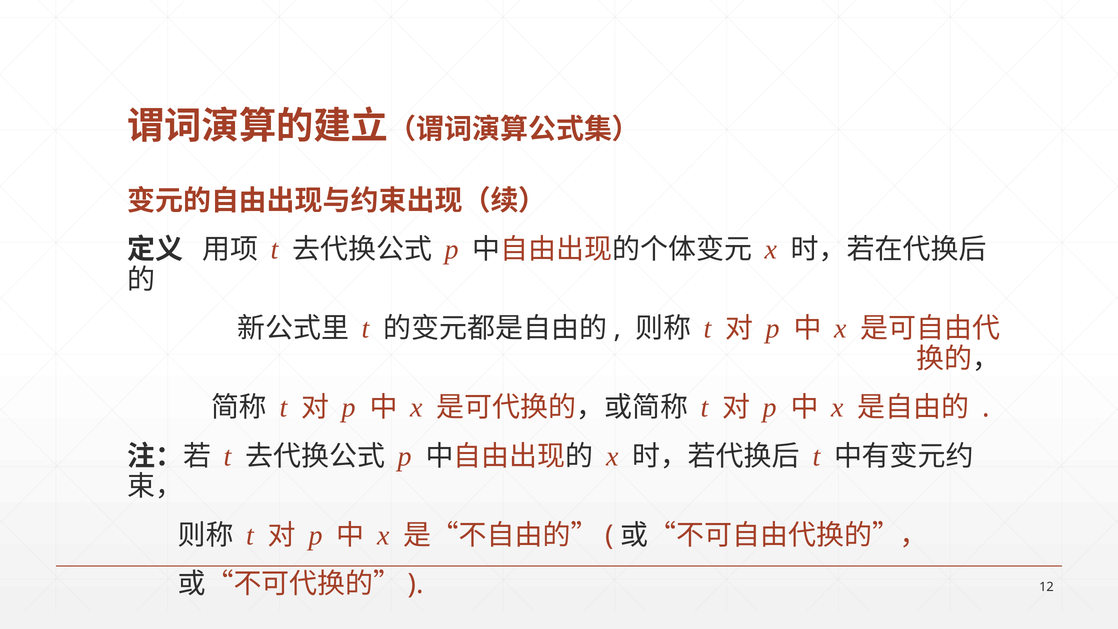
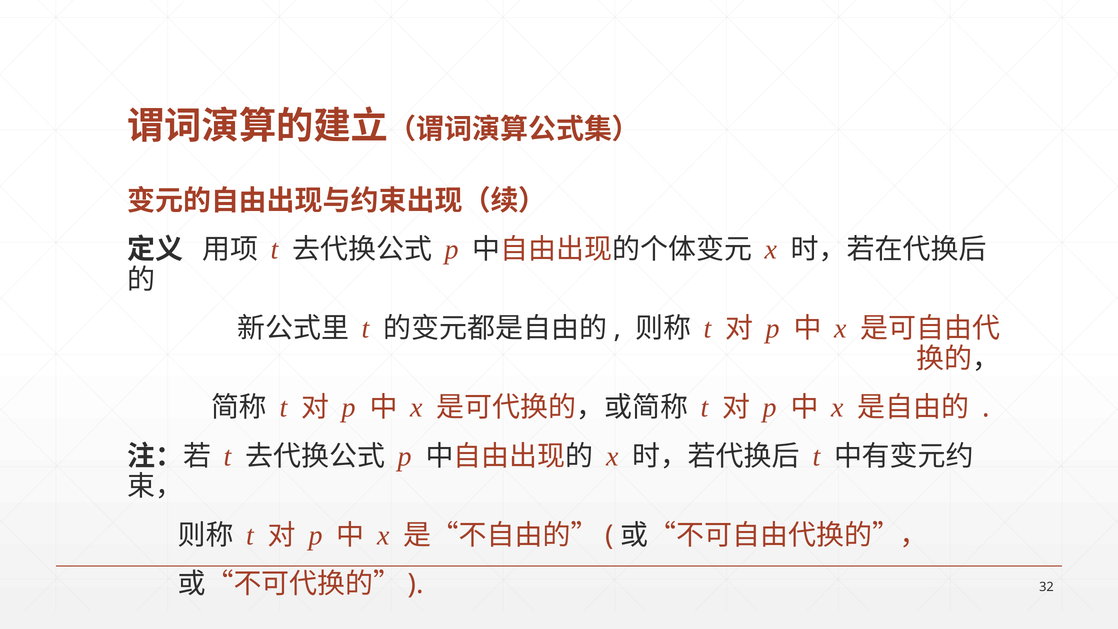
12: 12 -> 32
